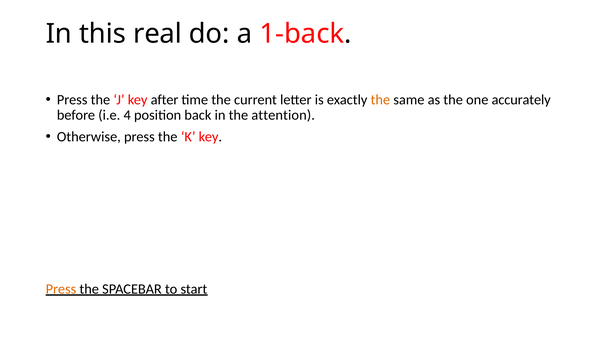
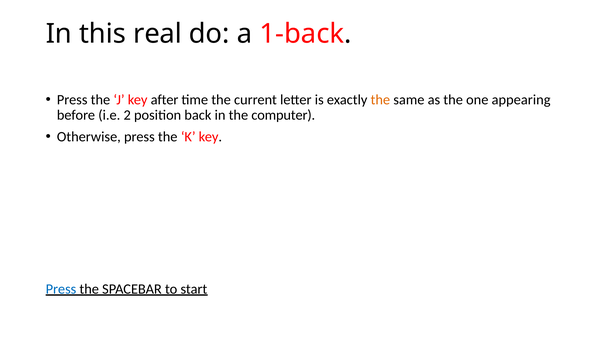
accurately: accurately -> appearing
4: 4 -> 2
attention: attention -> computer
Press at (61, 289) colour: orange -> blue
